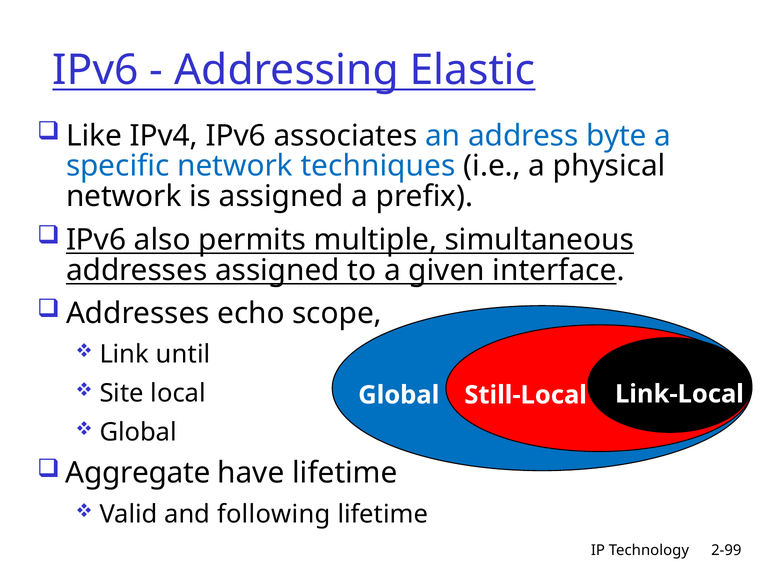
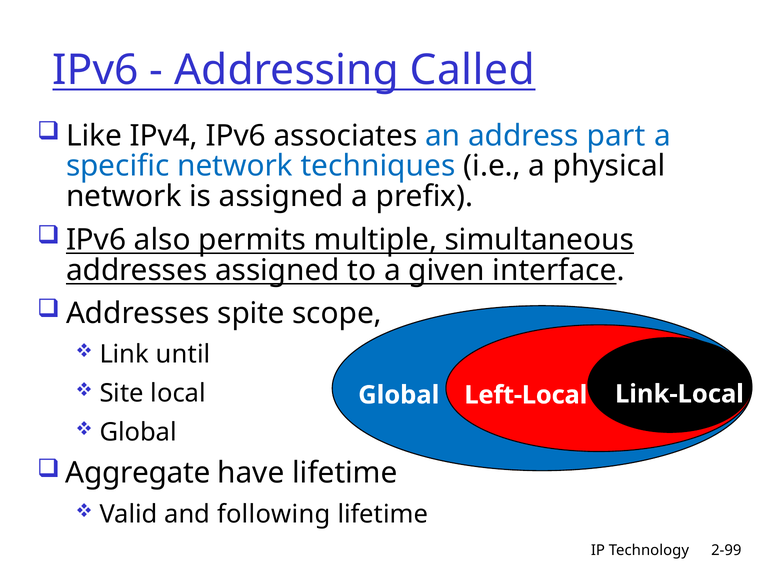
Elastic: Elastic -> Called
byte: byte -> part
echo: echo -> spite
Still-Local: Still-Local -> Left-Local
